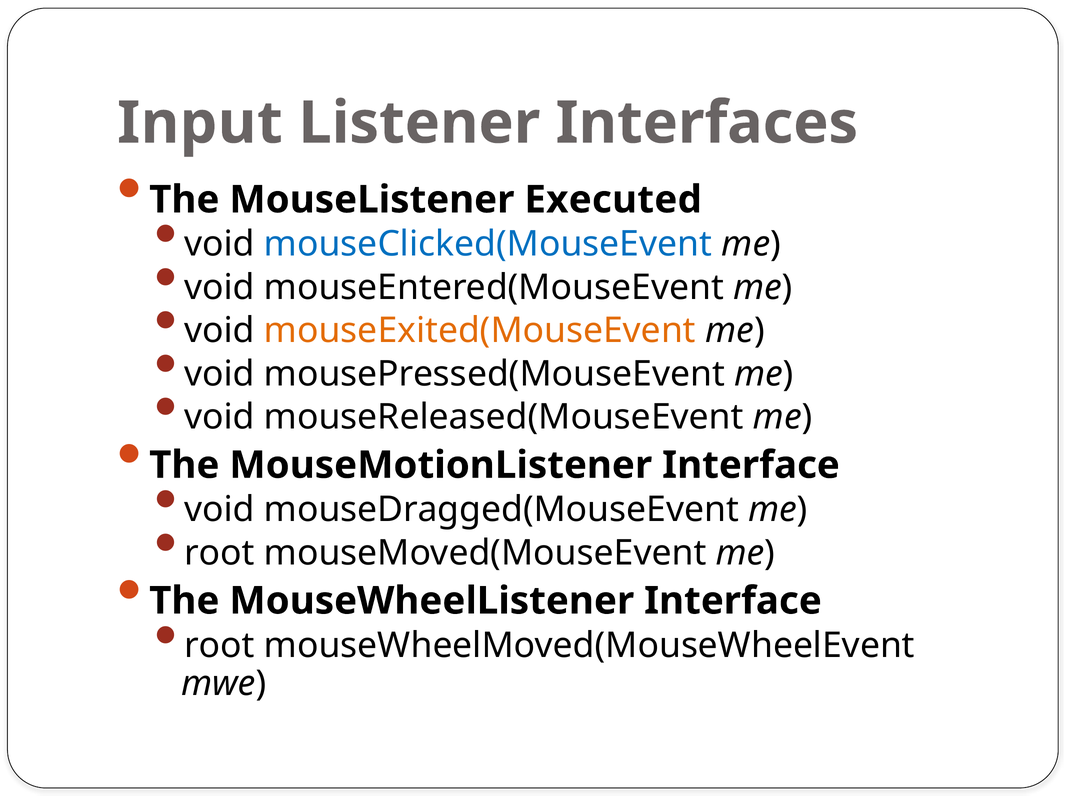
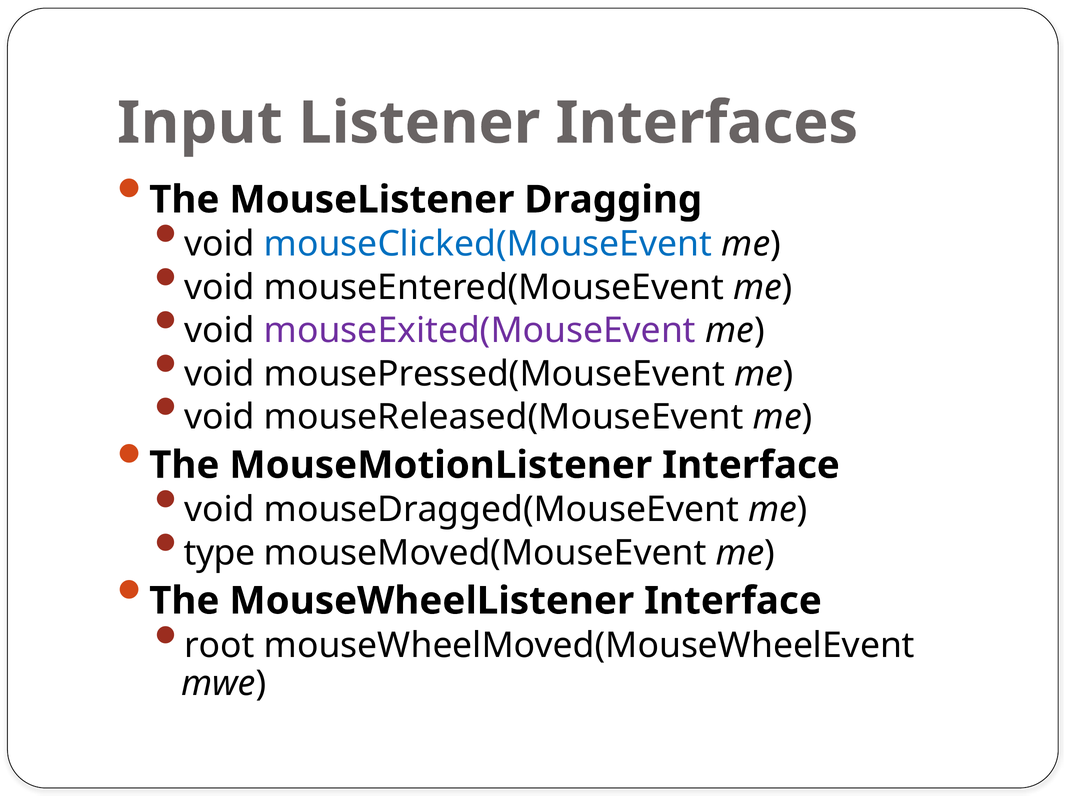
Executed: Executed -> Dragging
mouseExited(MouseEvent colour: orange -> purple
root at (219, 553): root -> type
